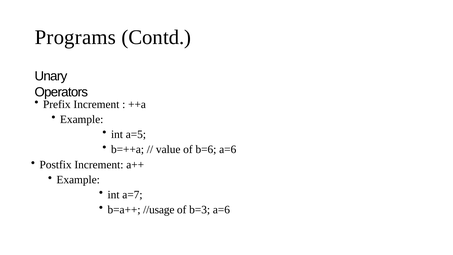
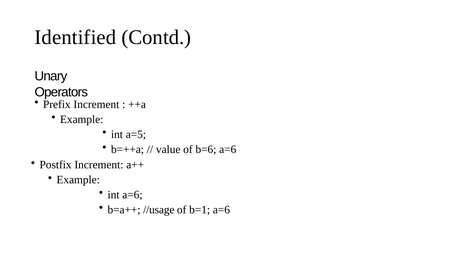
Programs: Programs -> Identified
int a=7: a=7 -> a=6
b=3: b=3 -> b=1
